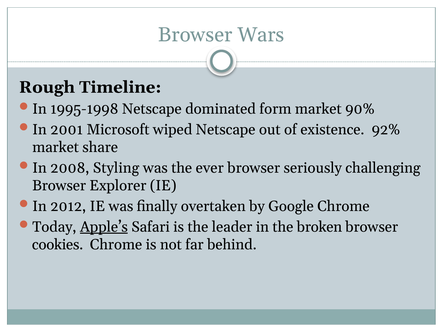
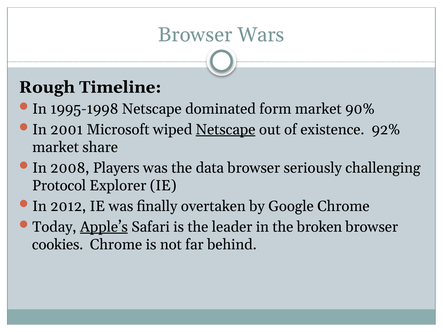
Netscape at (226, 130) underline: none -> present
Styling: Styling -> Players
ever: ever -> data
Browser at (59, 186): Browser -> Protocol
